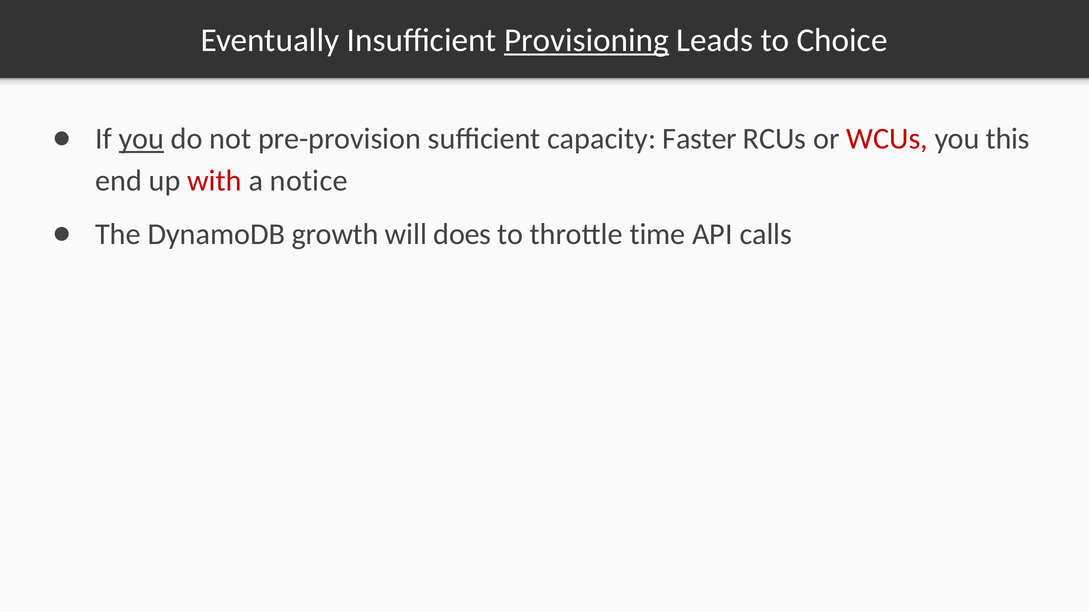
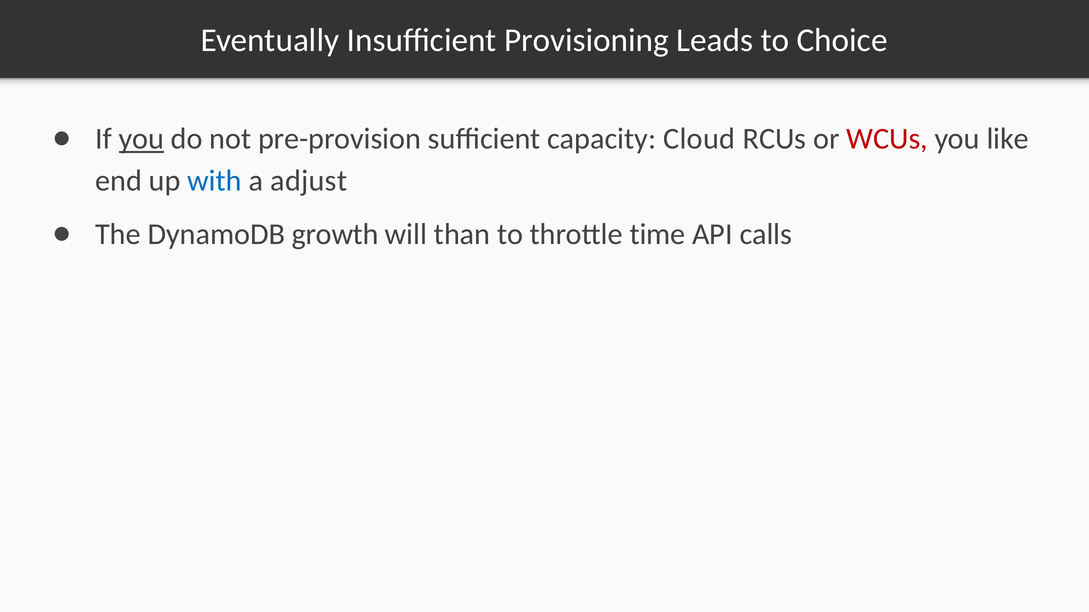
Provisioning underline: present -> none
Faster: Faster -> Cloud
this: this -> like
with colour: red -> blue
notice: notice -> adjust
does: does -> than
